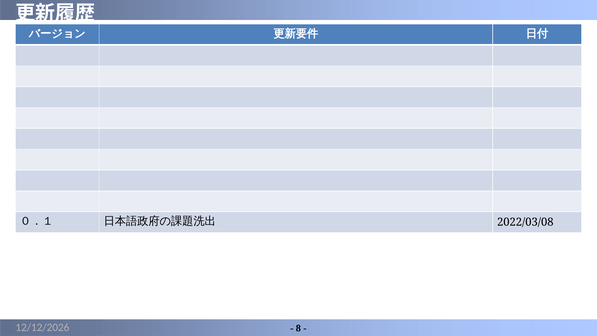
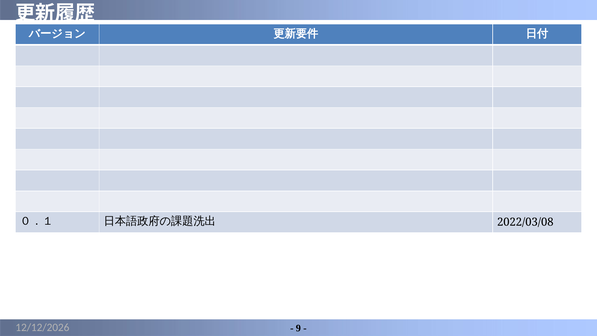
8: 8 -> 9
